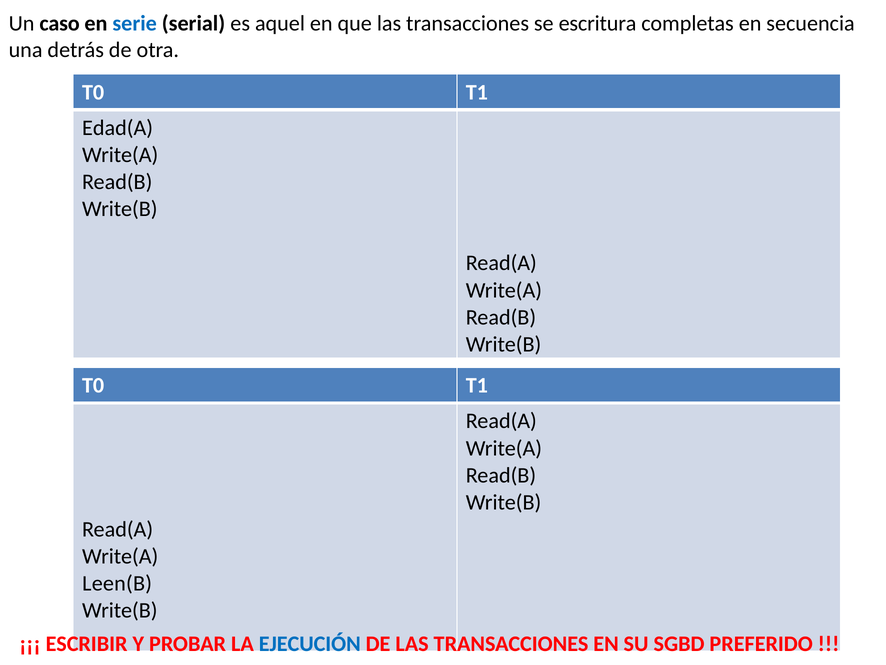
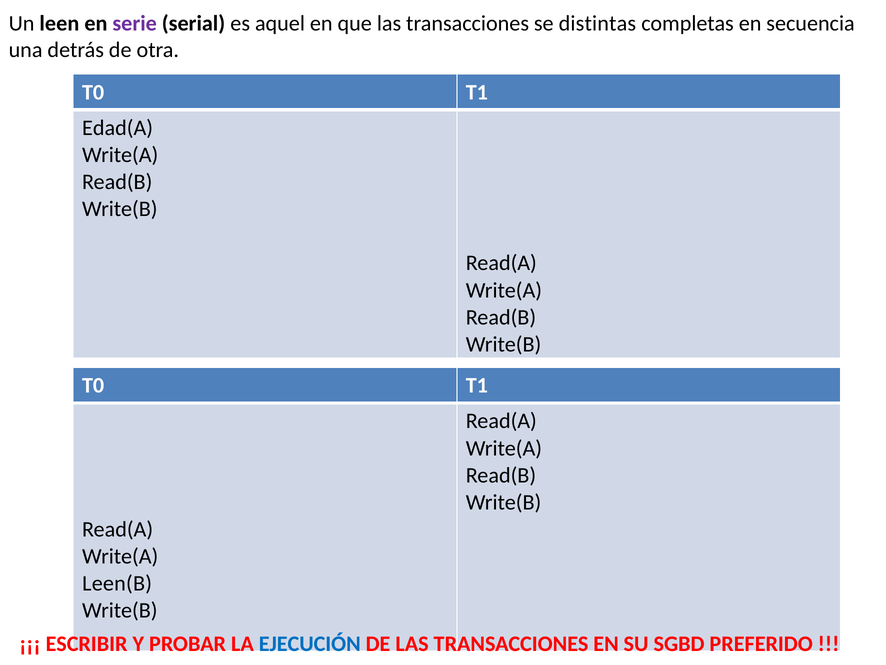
caso: caso -> leen
serie colour: blue -> purple
escritura: escritura -> distintas
